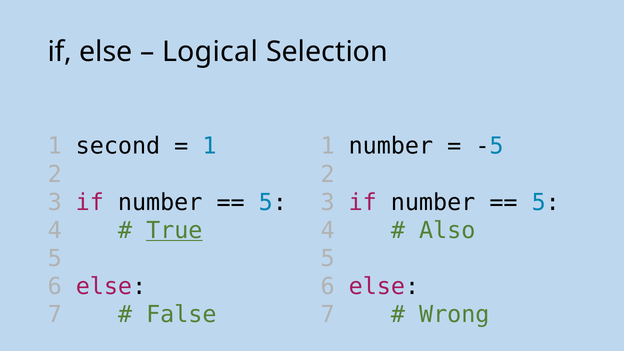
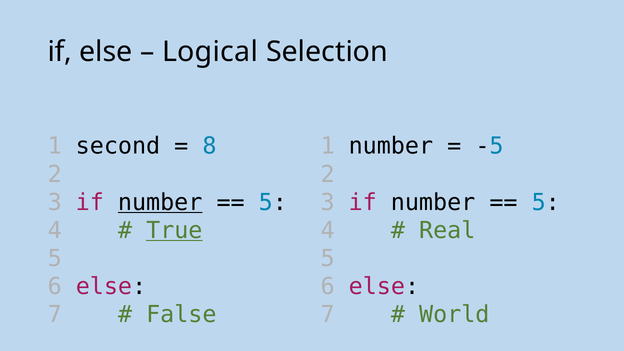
1 at (210, 146): 1 -> 8
number at (160, 202) underline: none -> present
Also: Also -> Real
Wrong: Wrong -> World
